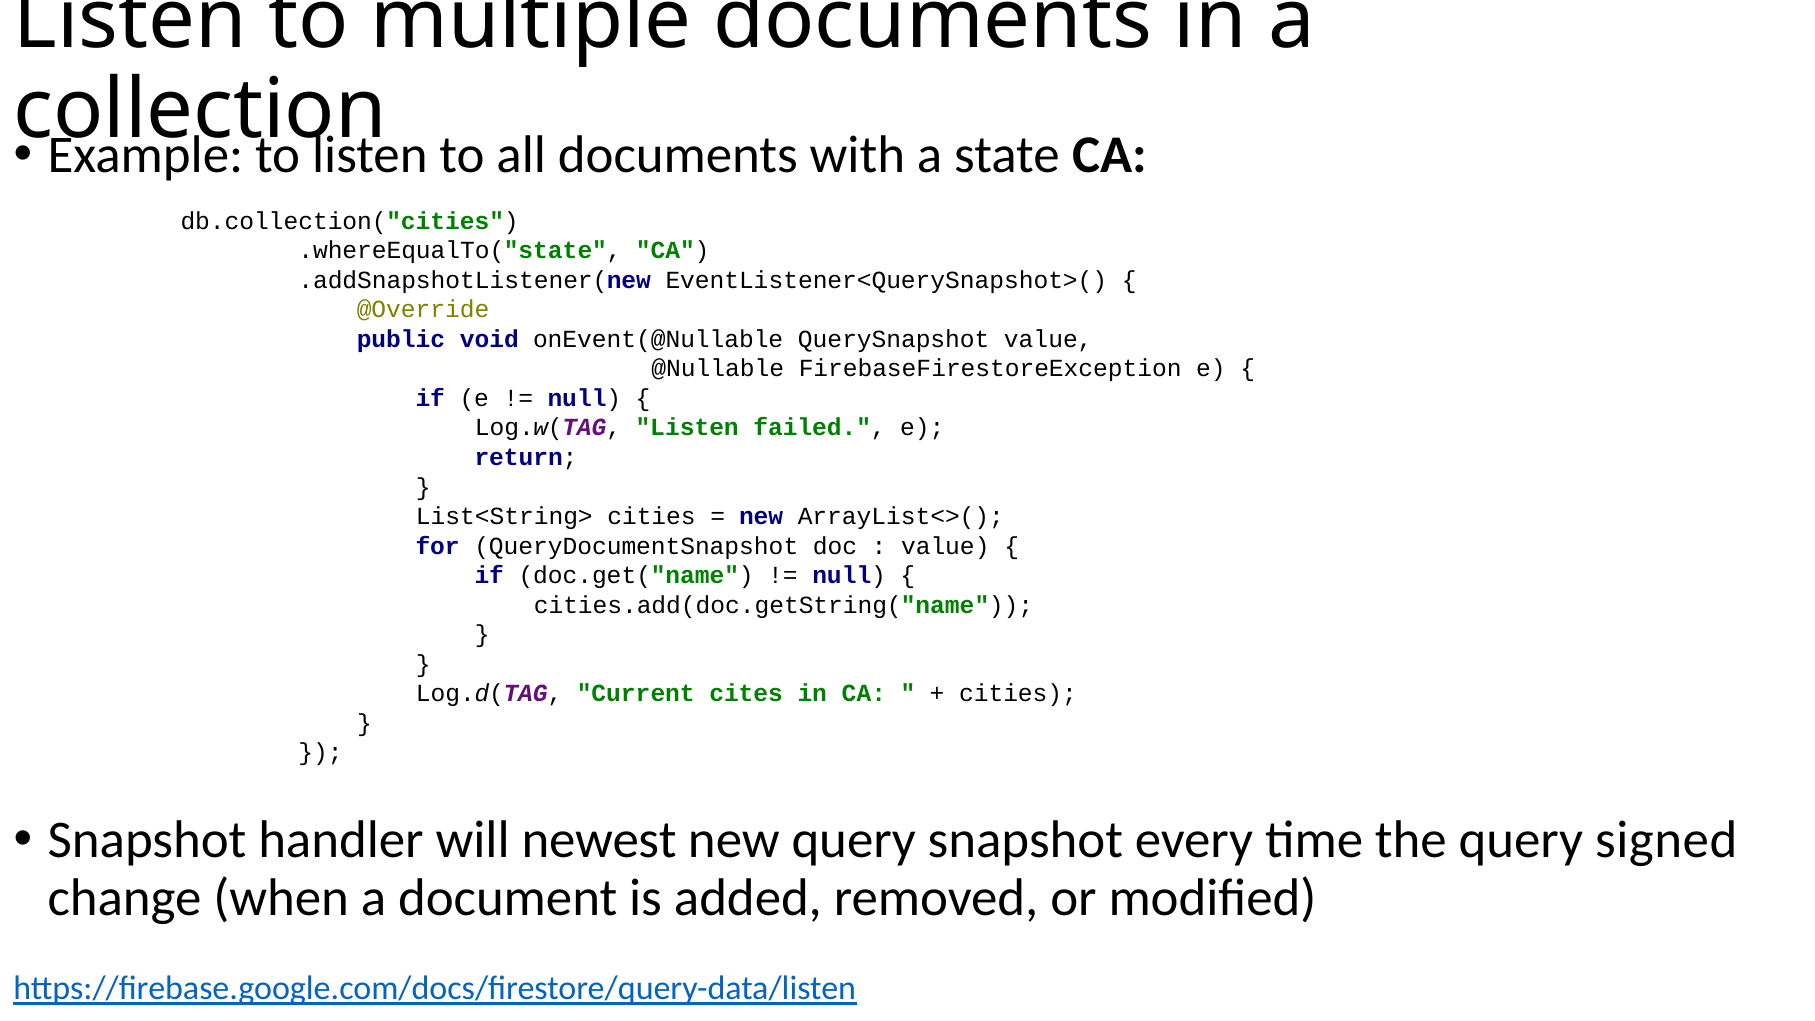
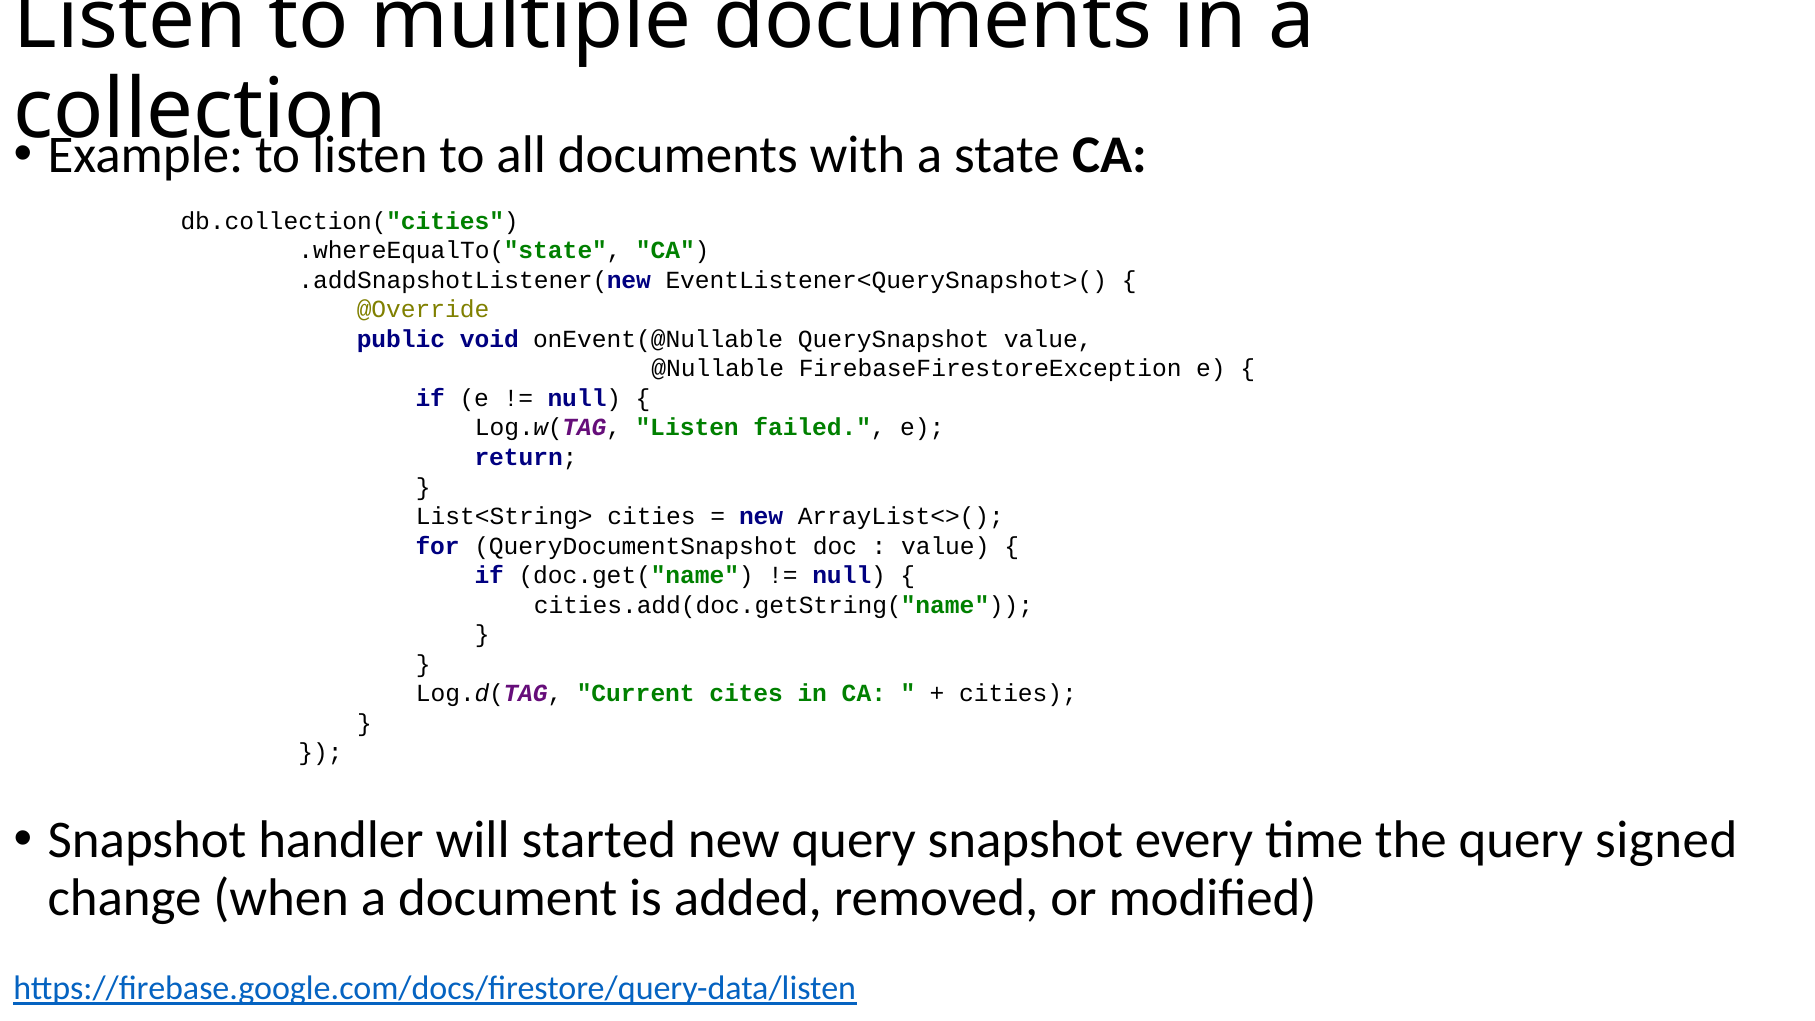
newest: newest -> started
